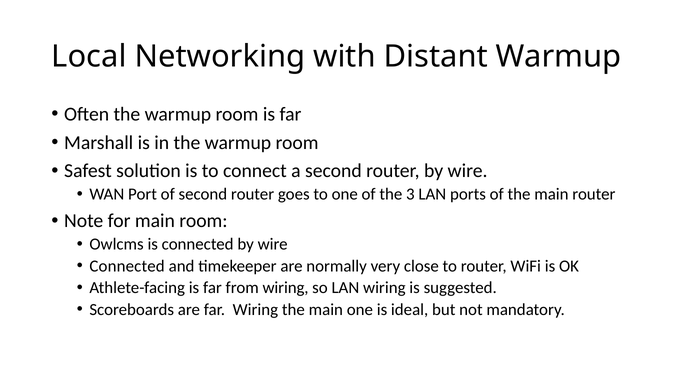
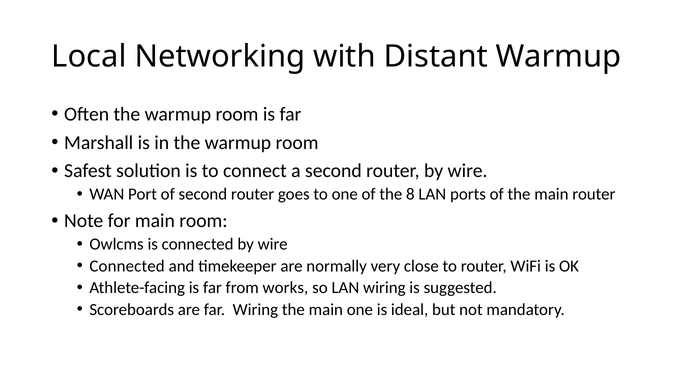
3: 3 -> 8
from wiring: wiring -> works
